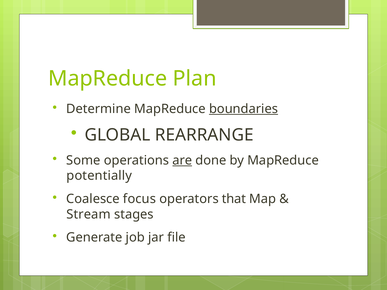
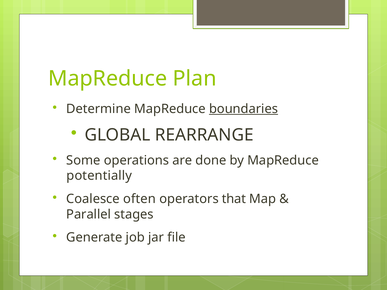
are underline: present -> none
focus: focus -> often
Stream: Stream -> Parallel
